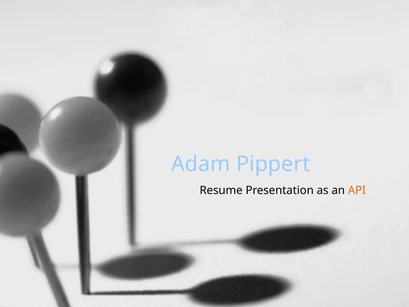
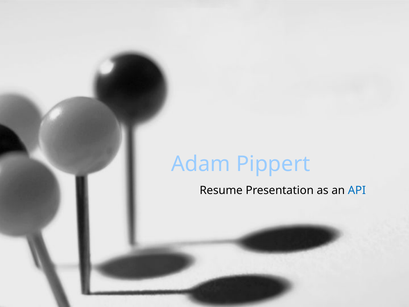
API colour: orange -> blue
